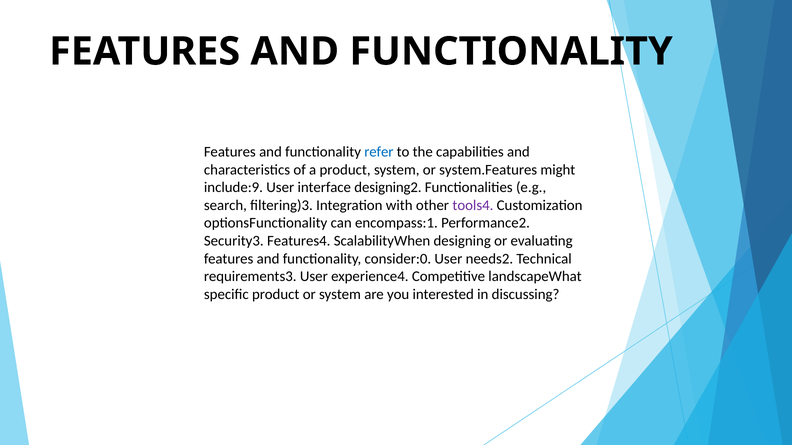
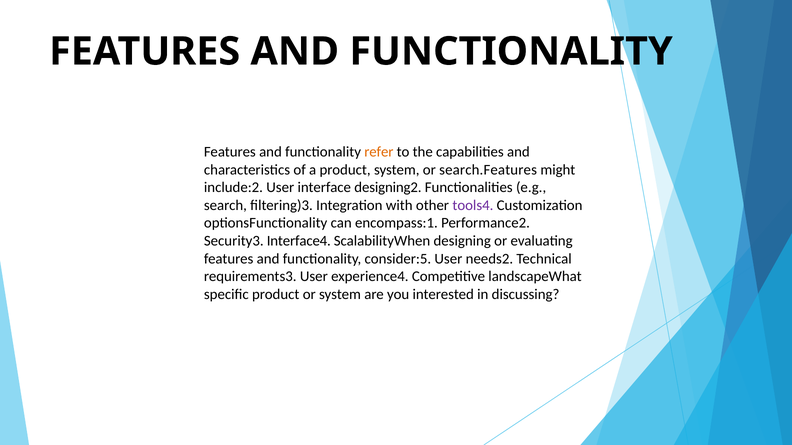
refer colour: blue -> orange
system.Features: system.Features -> search.Features
include:9: include:9 -> include:2
Features4: Features4 -> Interface4
consider:0: consider:0 -> consider:5
